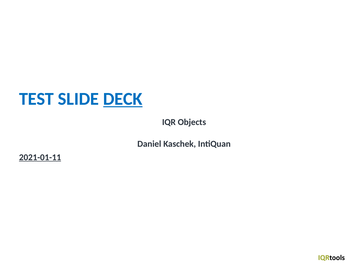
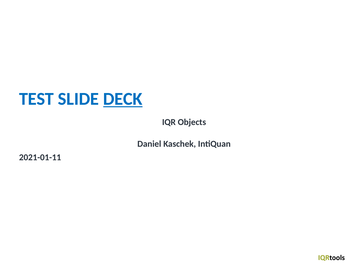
2021-01-11 underline: present -> none
